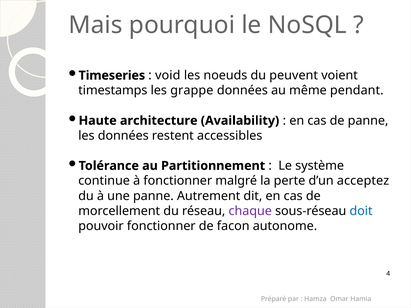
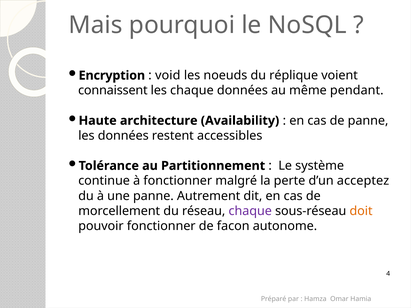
Timeseries: Timeseries -> Encryption
peuvent: peuvent -> réplique
timestamps: timestamps -> connaissent
les grappe: grappe -> chaque
doit colour: blue -> orange
